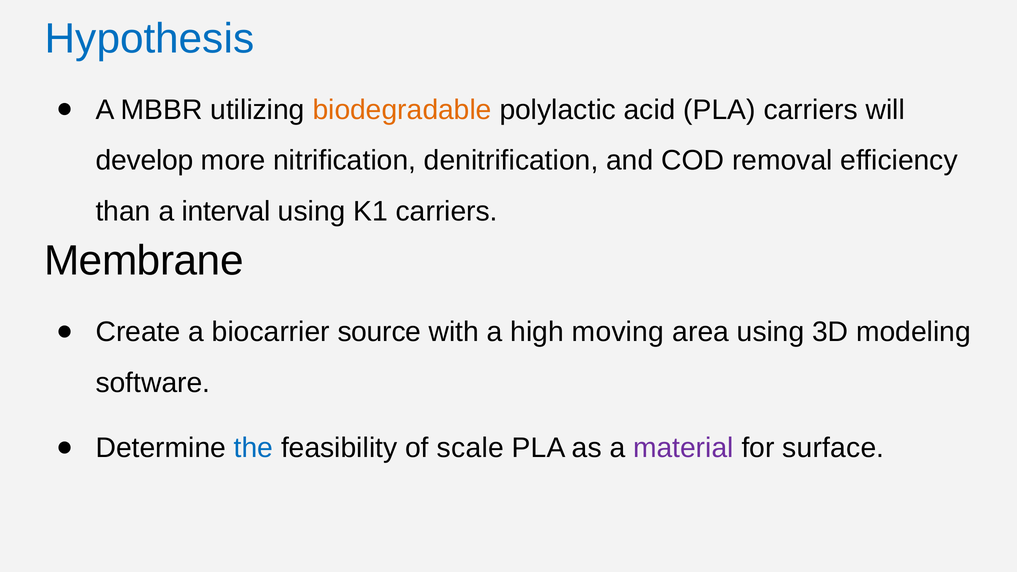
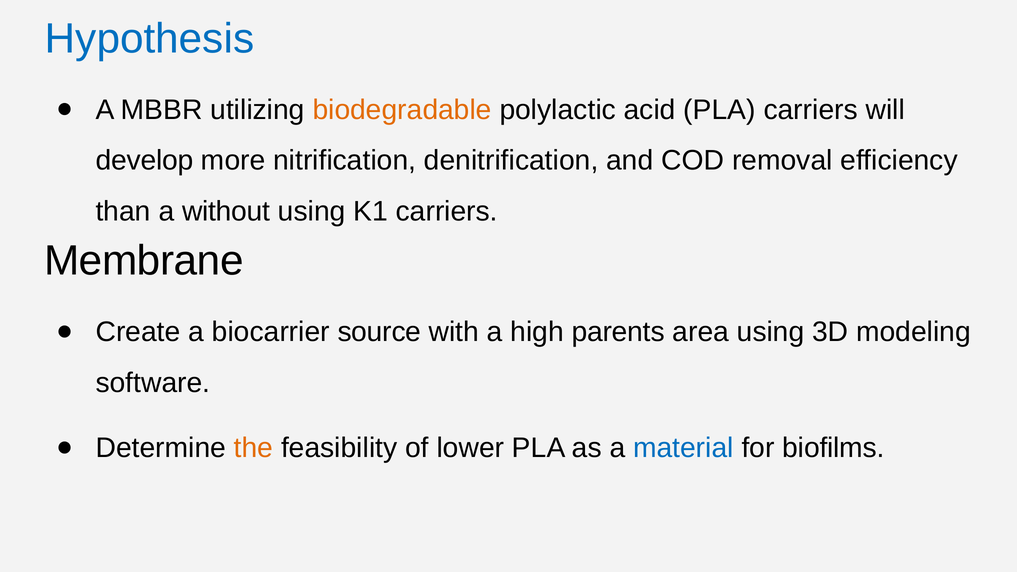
interval: interval -> without
moving: moving -> parents
the at (254, 448) colour: blue -> orange
scale: scale -> lower
material colour: purple -> blue
surface: surface -> biofilms
